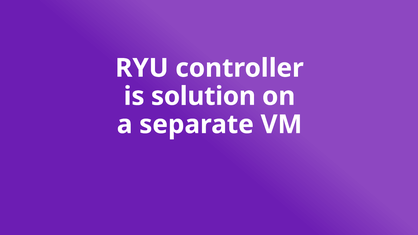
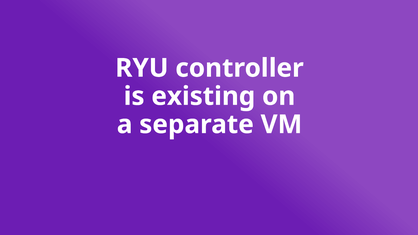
solution: solution -> existing
